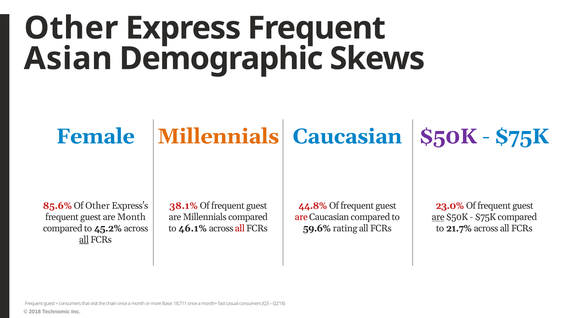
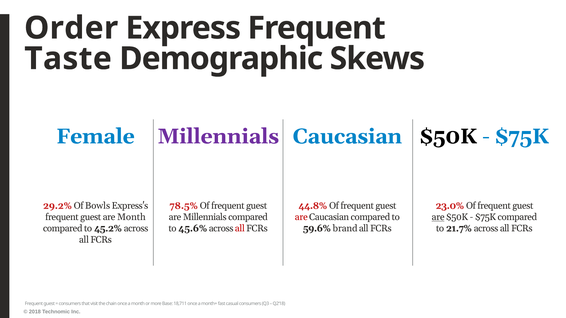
Other at (71, 28): Other -> Order
Asian: Asian -> Taste
Millennials at (218, 137) colour: orange -> purple
$50K at (448, 137) colour: purple -> black
85.6%: 85.6% -> 29.2%
Of Other: Other -> Bowls
38.1%: 38.1% -> 78.5%
rating: rating -> brand
46.1%: 46.1% -> 45.6%
all at (84, 240) underline: present -> none
